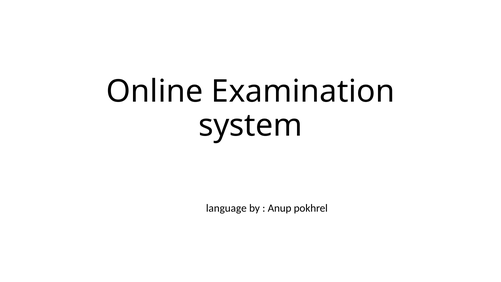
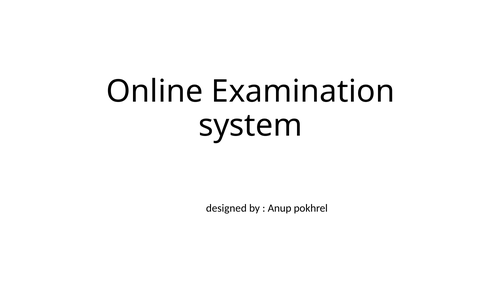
language: language -> designed
